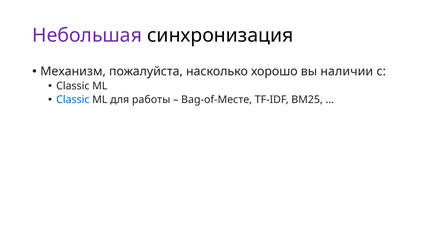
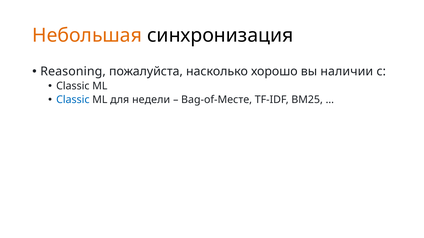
Небольшая colour: purple -> orange
Механизм: Механизм -> Reasoning
работы: работы -> недели
